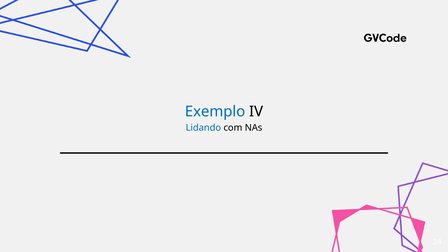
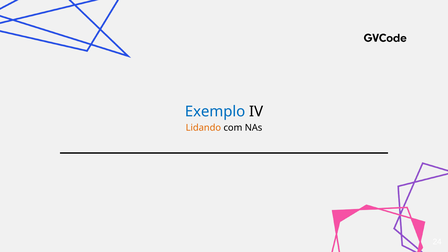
Lidando colour: blue -> orange
